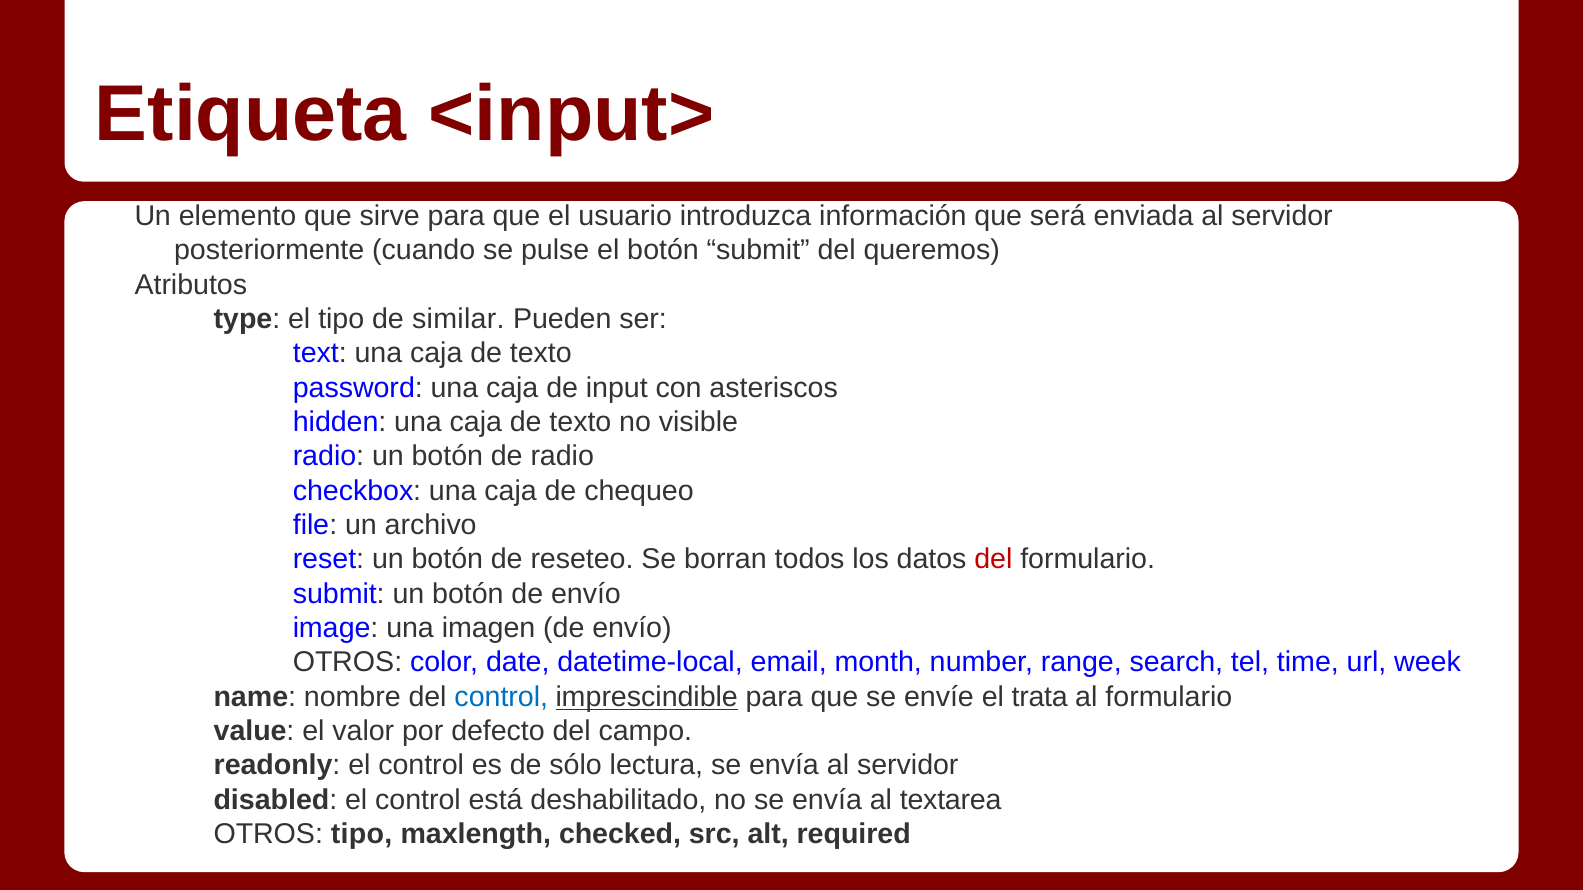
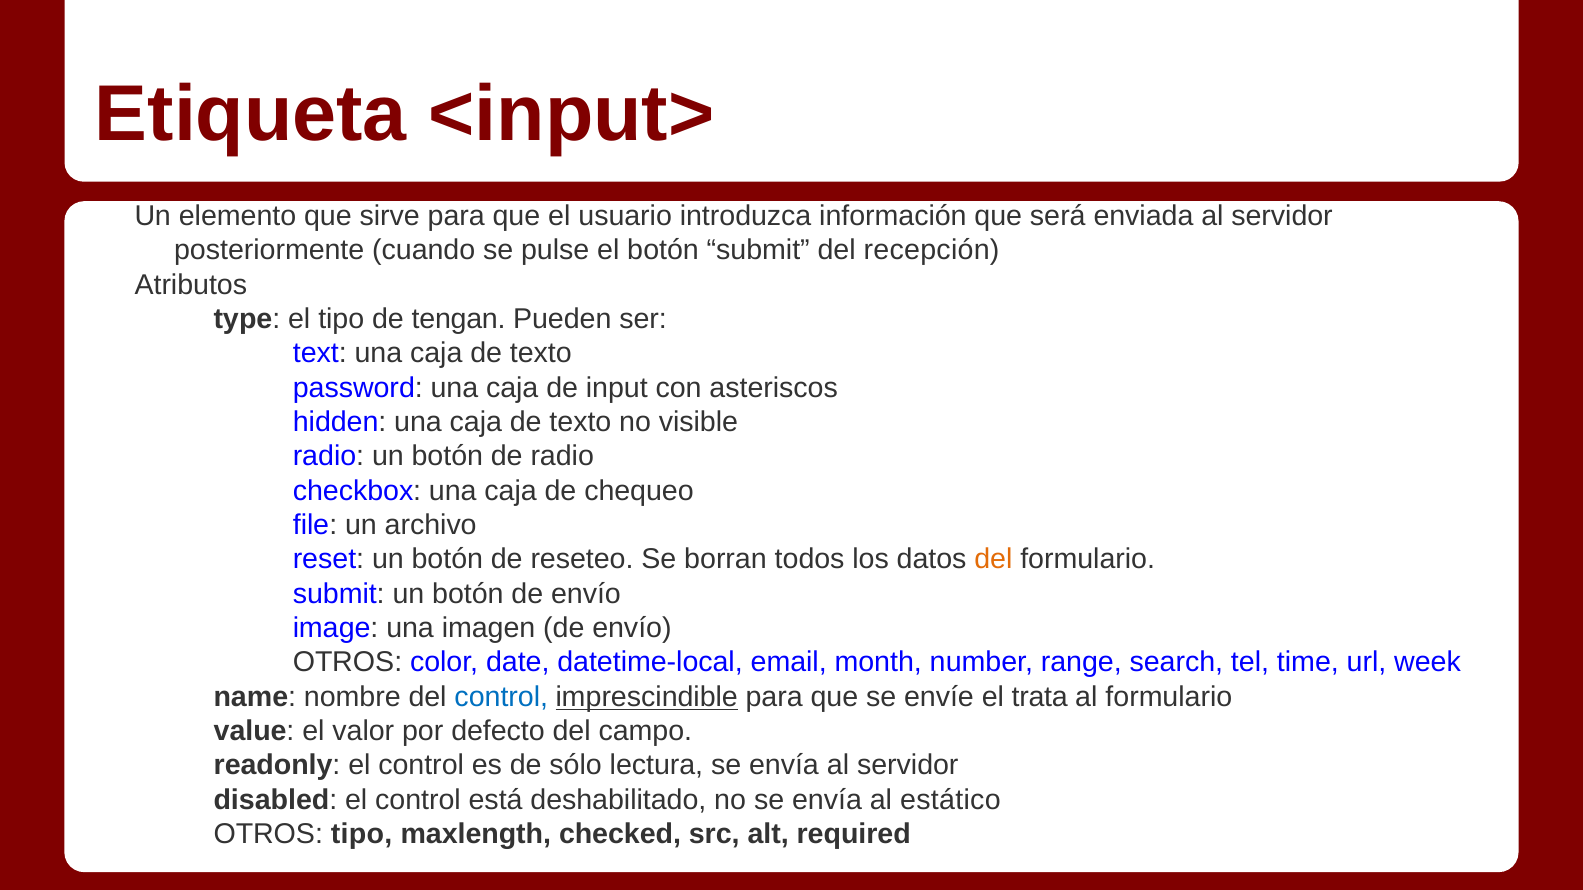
queremos: queremos -> recepción
similar: similar -> tengan
del at (993, 560) colour: red -> orange
textarea: textarea -> estático
